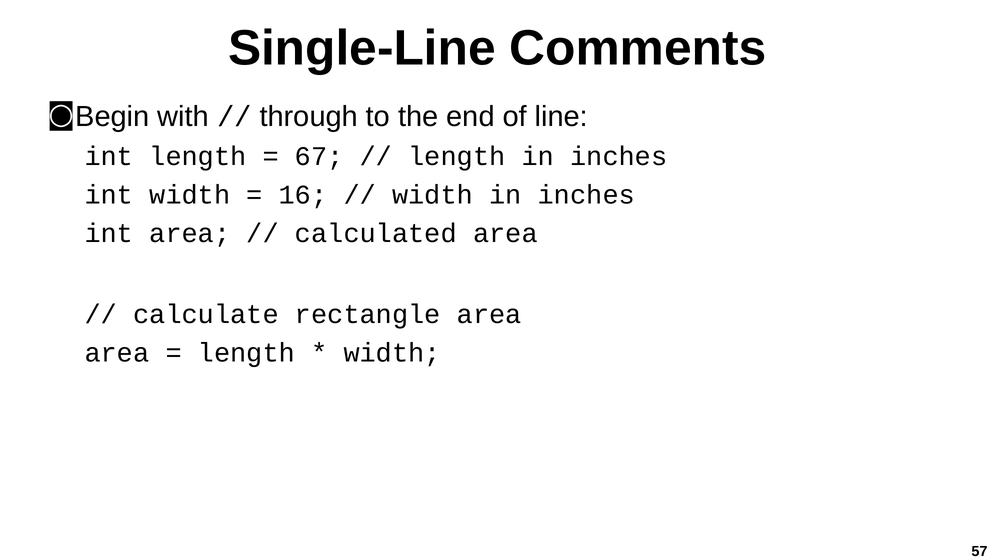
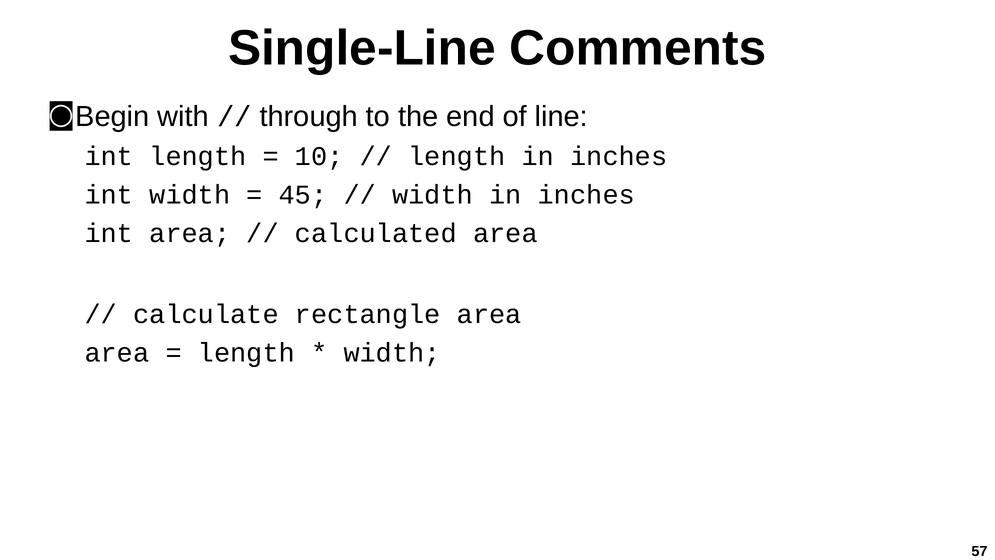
67: 67 -> 10
16: 16 -> 45
